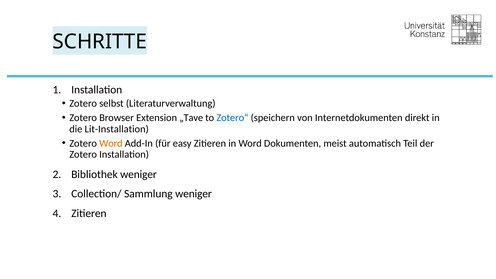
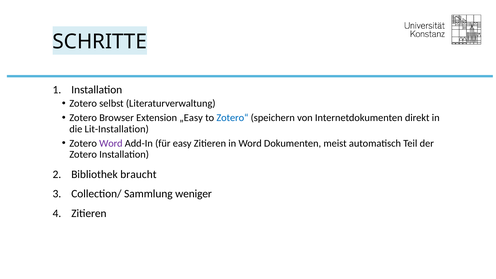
„Tave: „Tave -> „Easy
Word at (111, 143) colour: orange -> purple
Bibliothek weniger: weniger -> braucht
